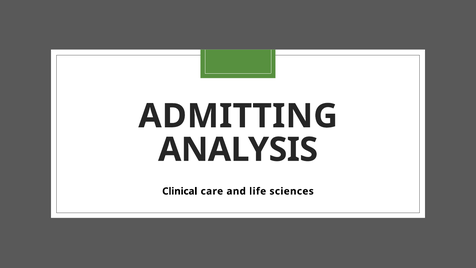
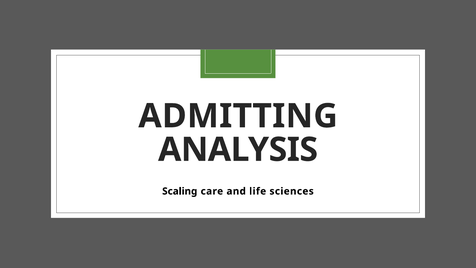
Clinical: Clinical -> Scaling
